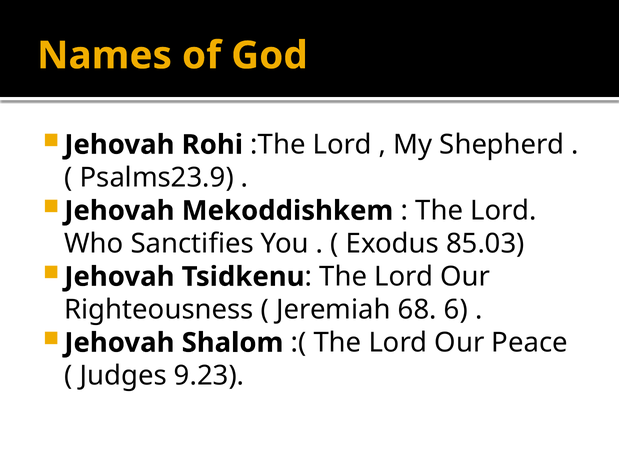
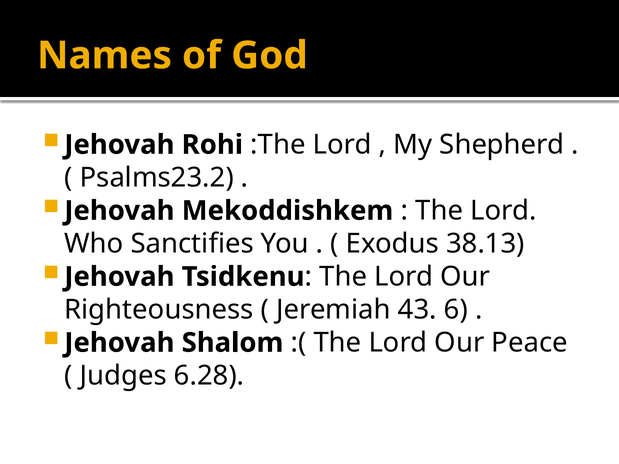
Psalms23.9: Psalms23.9 -> Psalms23.2
85.03: 85.03 -> 38.13
68: 68 -> 43
9.23: 9.23 -> 6.28
